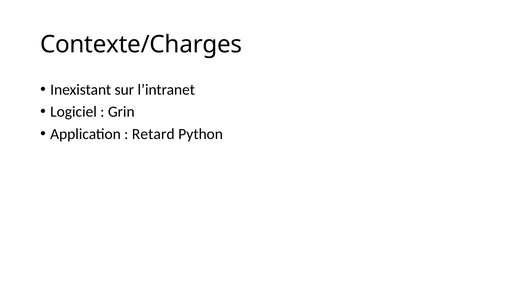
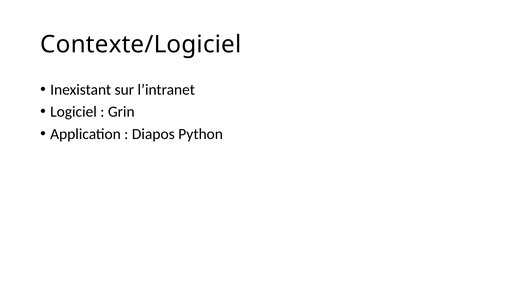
Contexte/Charges: Contexte/Charges -> Contexte/Logiciel
Retard: Retard -> Diapos
